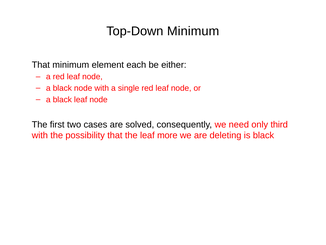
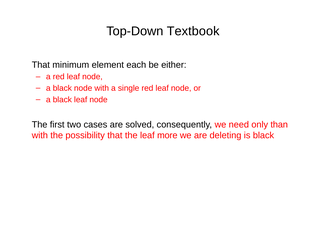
Top-Down Minimum: Minimum -> Textbook
third: third -> than
